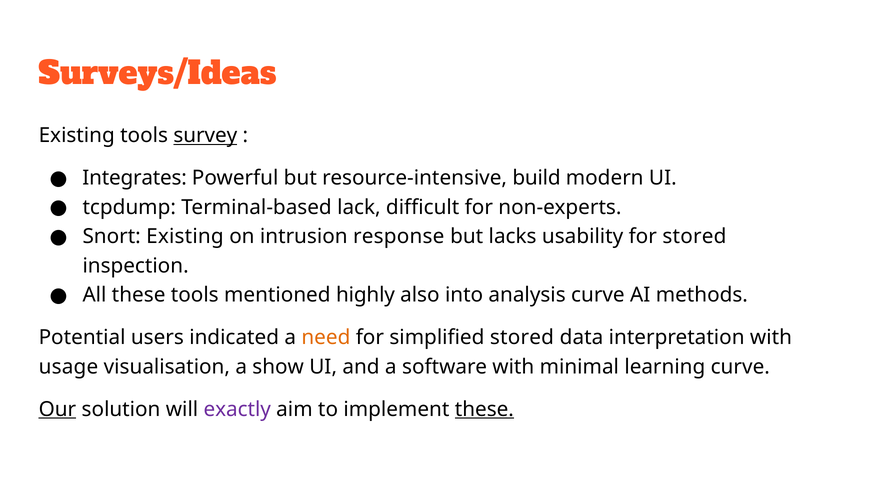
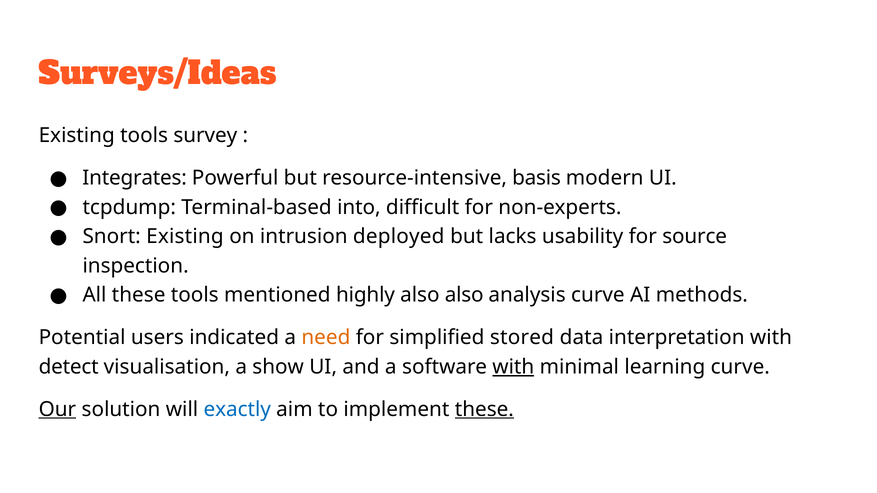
survey underline: present -> none
build: build -> basis
lack: lack -> into
response: response -> deployed
for stored: stored -> source
also into: into -> also
usage: usage -> detect
with at (513, 367) underline: none -> present
exactly colour: purple -> blue
